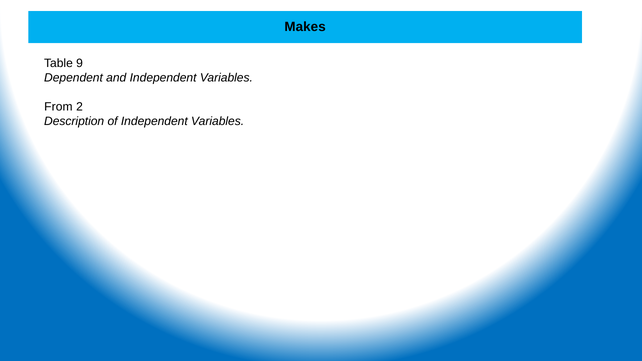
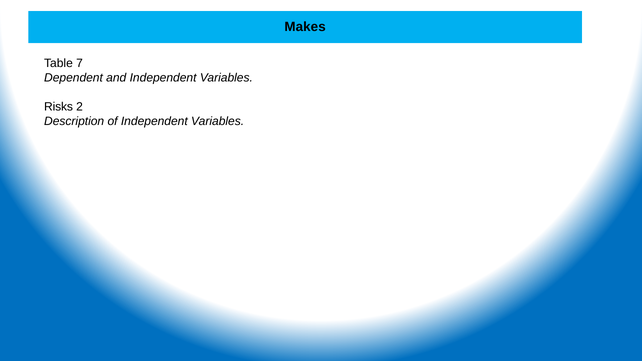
9: 9 -> 7
From: From -> Risks
